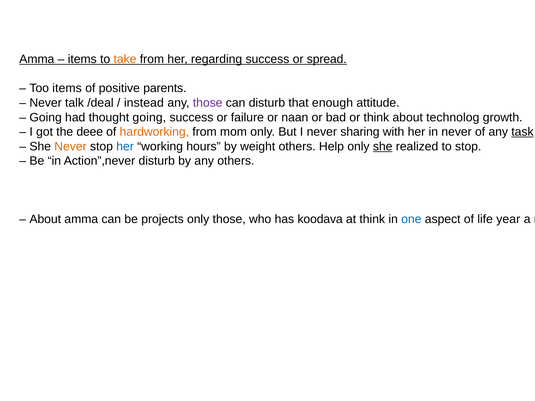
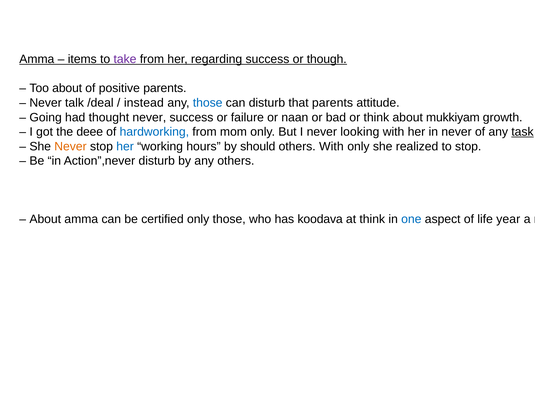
take colour: orange -> purple
spread: spread -> though
Too items: items -> about
those at (208, 103) colour: purple -> blue
that enough: enough -> parents
thought going: going -> never
technolog: technolog -> mukkiyam
hardworking colour: orange -> blue
sharing: sharing -> looking
weight: weight -> should
others Help: Help -> With
she at (383, 147) underline: present -> none
projects: projects -> certified
